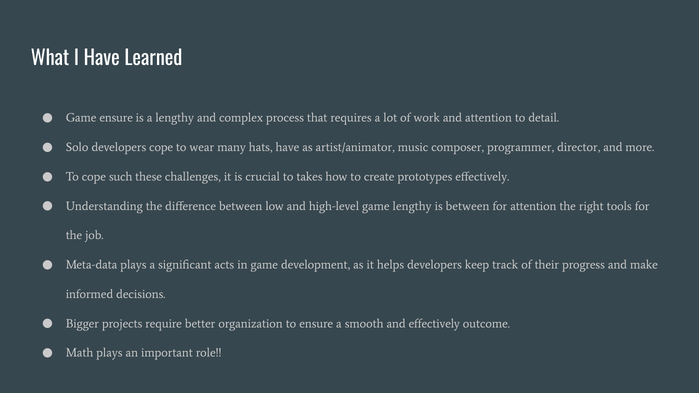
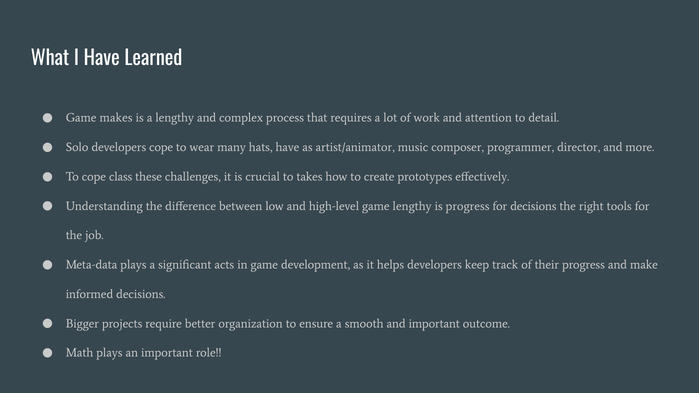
Game ensure: ensure -> makes
such: such -> class
is between: between -> progress
for attention: attention -> decisions
and effectively: effectively -> important
